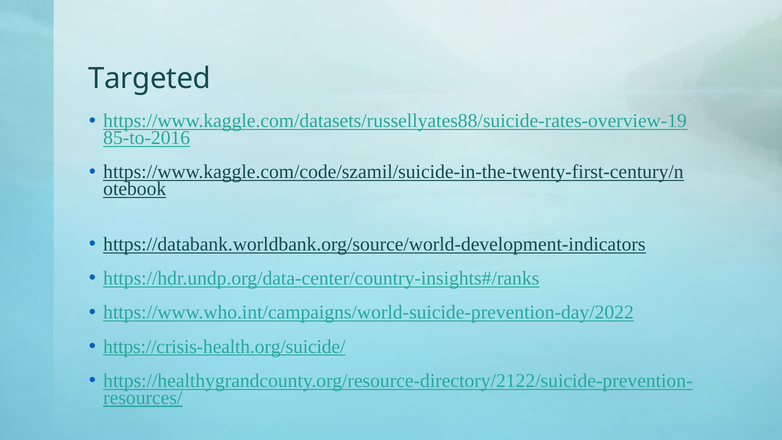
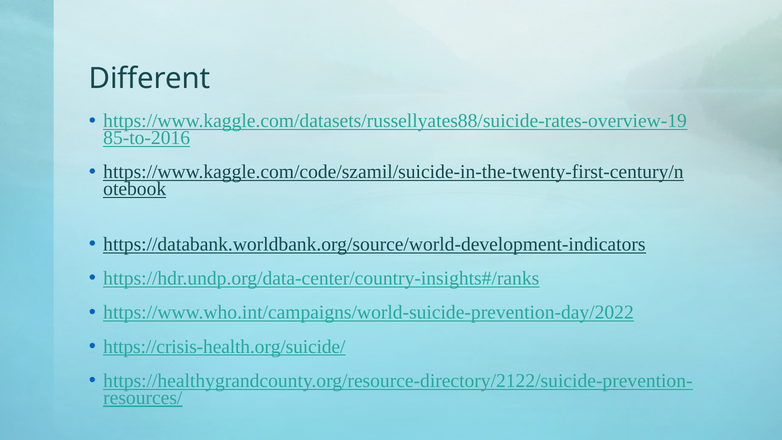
Targeted: Targeted -> Different
